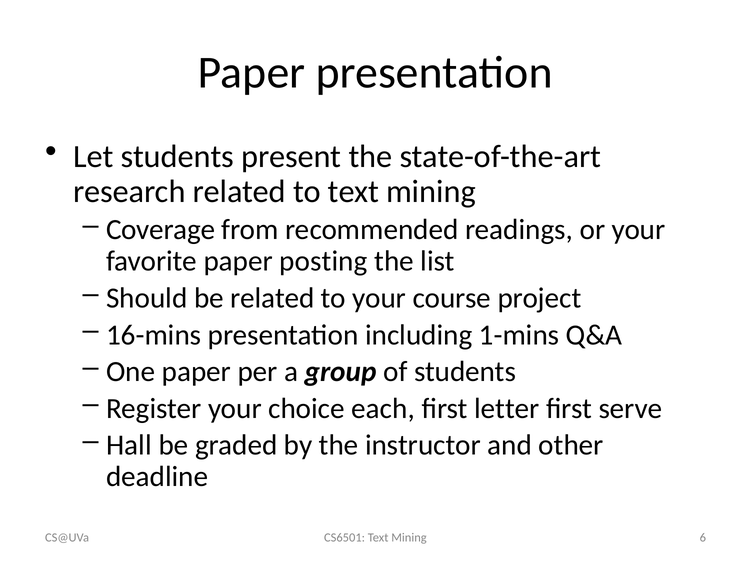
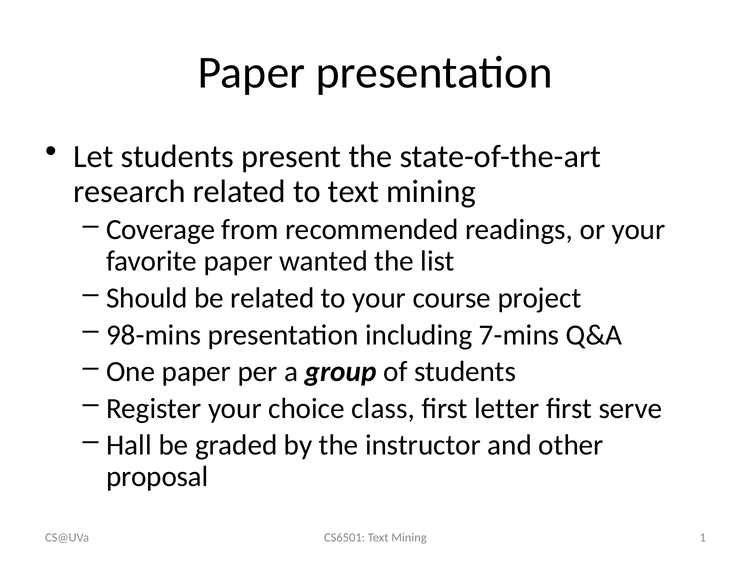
posting: posting -> wanted
16-mins: 16-mins -> 98-mins
1-mins: 1-mins -> 7-mins
each: each -> class
deadline: deadline -> proposal
6: 6 -> 1
